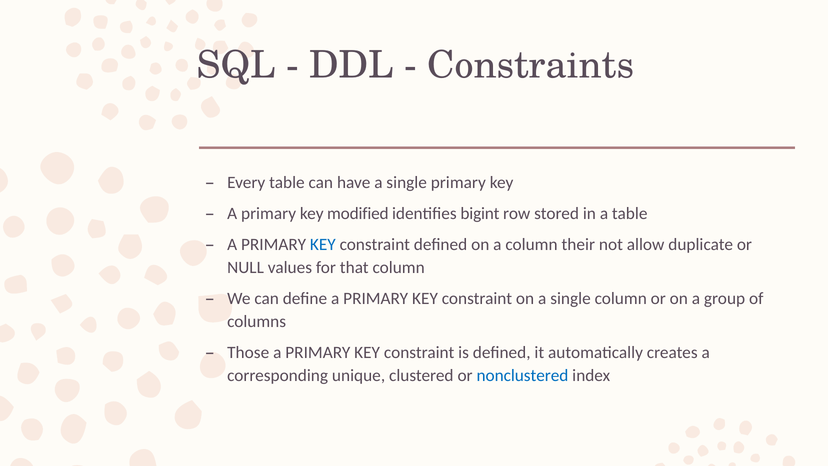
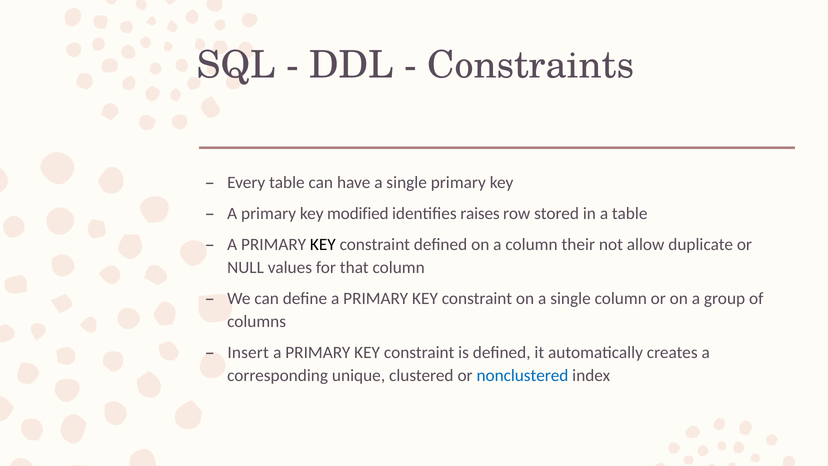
bigint: bigint -> raises
KEY at (323, 245) colour: blue -> black
Those: Those -> Insert
